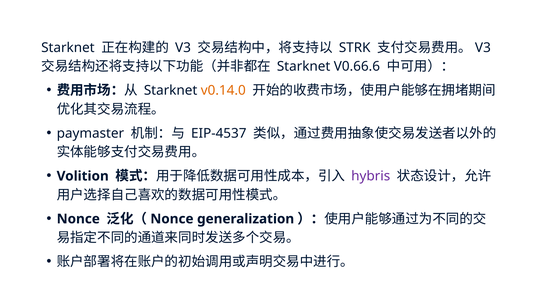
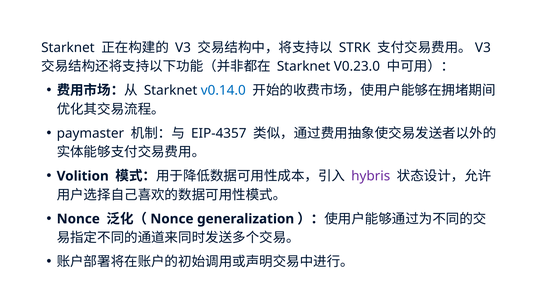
V0.66.6: V0.66.6 -> V0.23.0
v0.14.0 colour: orange -> blue
EIP-4537: EIP-4537 -> EIP-4357
